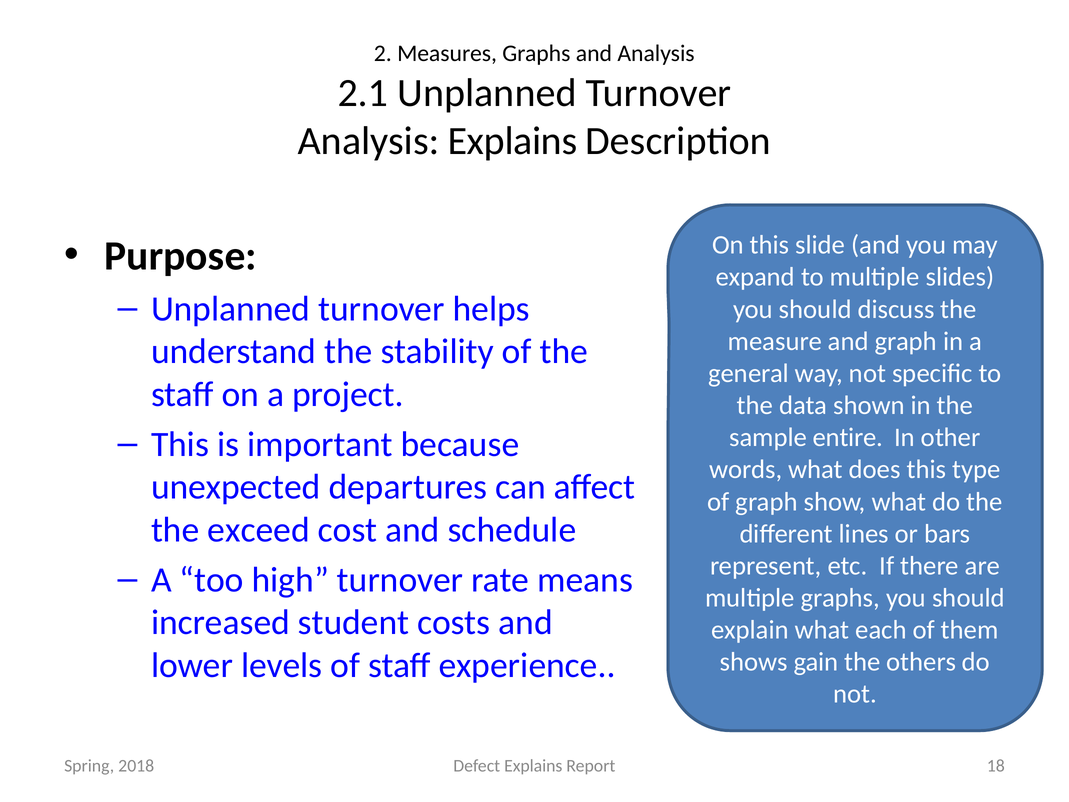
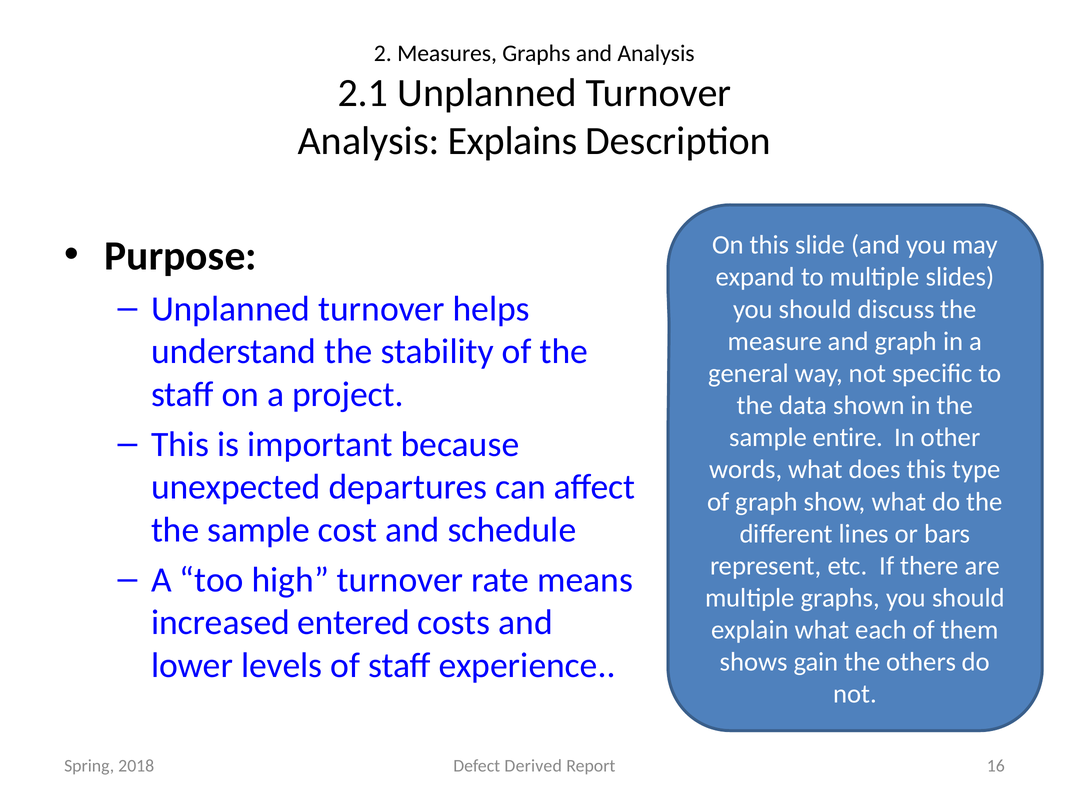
exceed at (259, 530): exceed -> sample
student: student -> entered
Defect Explains: Explains -> Derived
18: 18 -> 16
